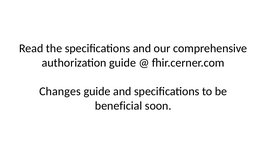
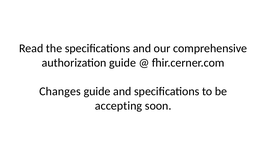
beneficial: beneficial -> accepting
